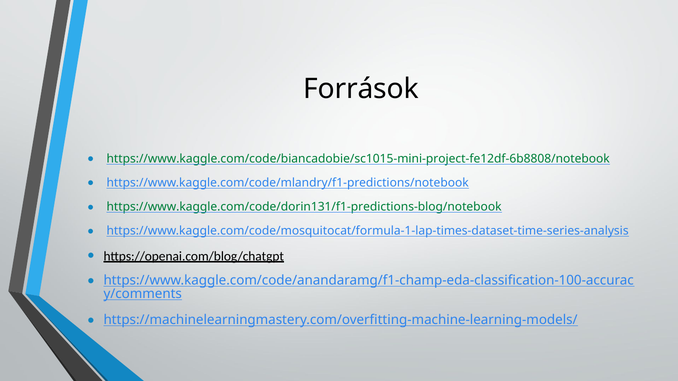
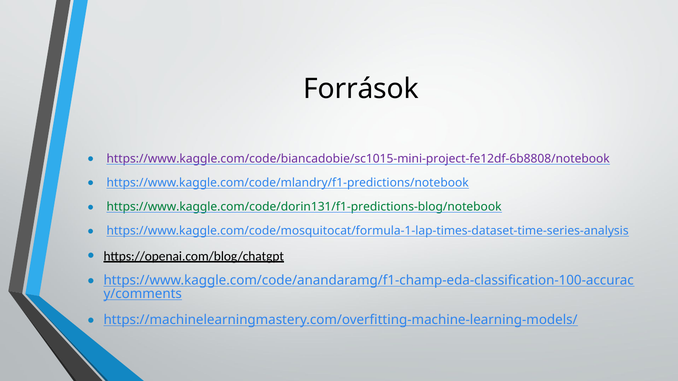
https://www.kaggle.com/code/biancadobie/sc1015-mini-project-fe12df-6b8808/notebook colour: green -> purple
